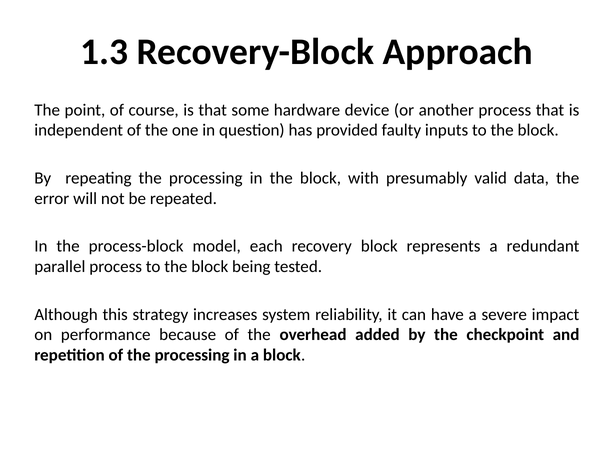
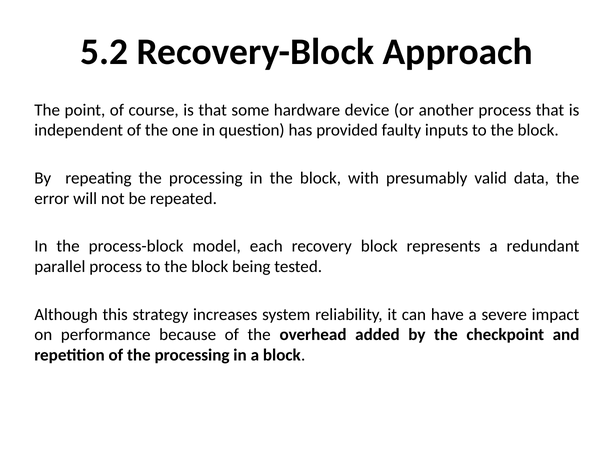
1.3: 1.3 -> 5.2
